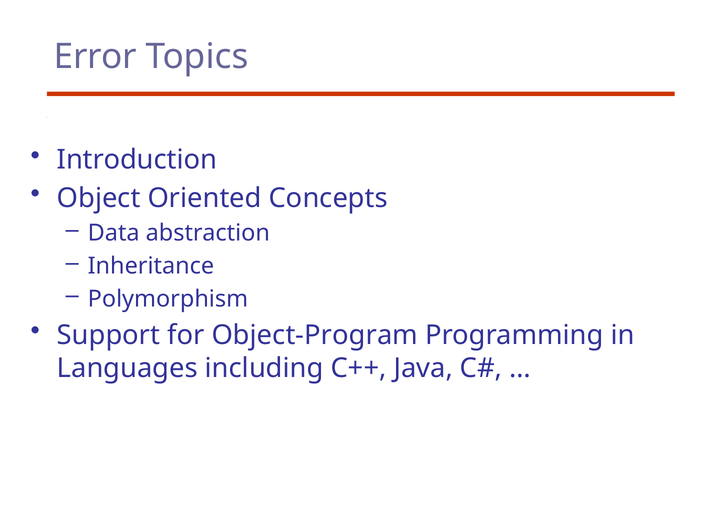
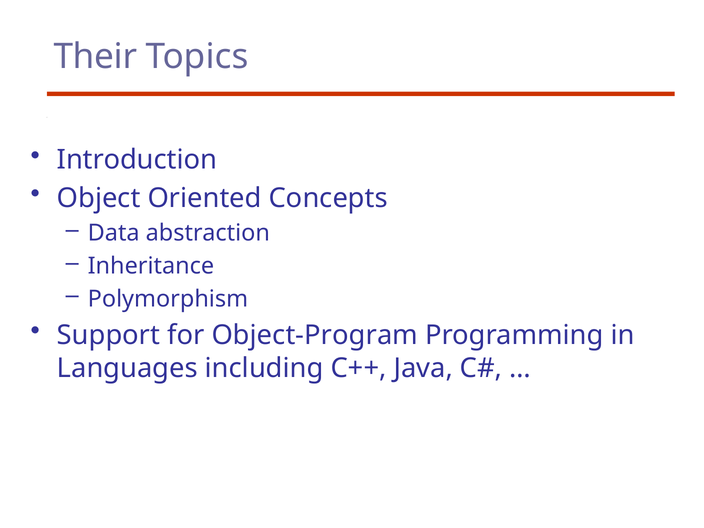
Error: Error -> Their
